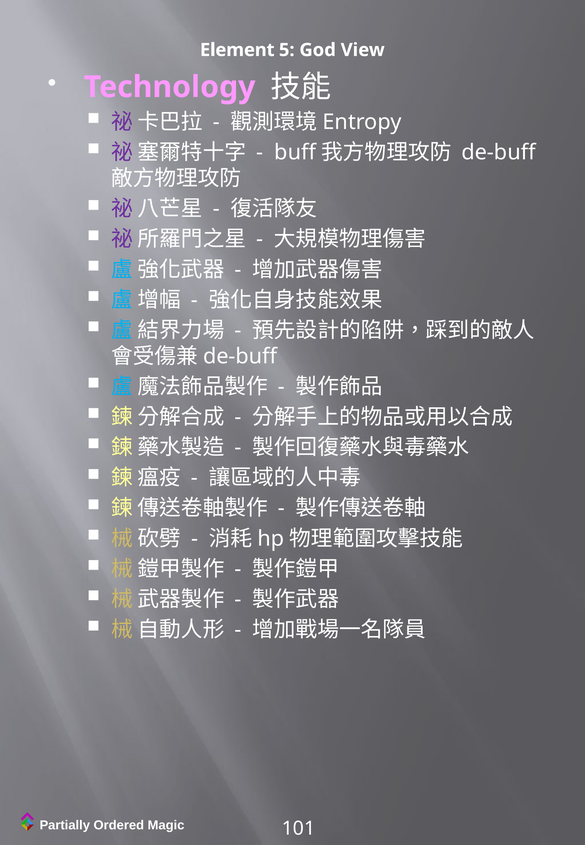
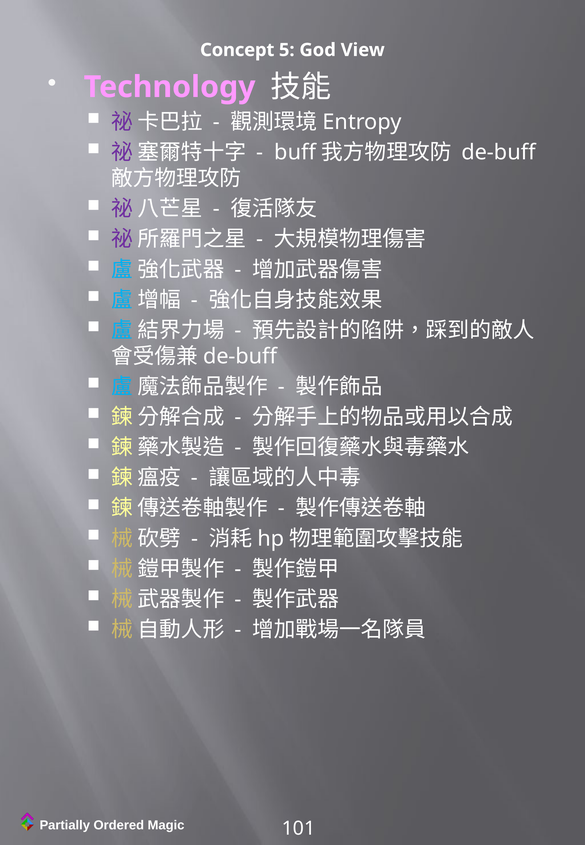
Element: Element -> Concept
